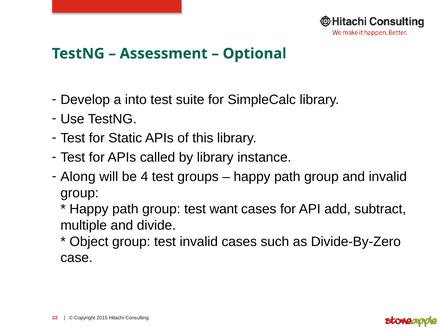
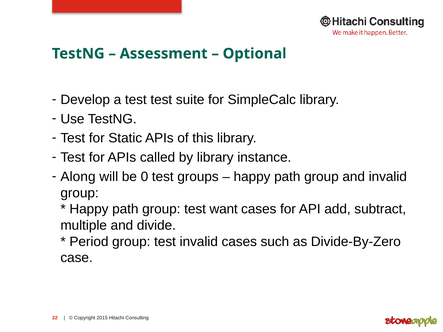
a into: into -> test
4: 4 -> 0
Object: Object -> Period
